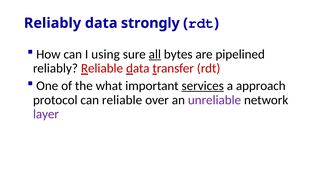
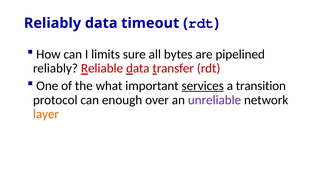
strongly: strongly -> timeout
using: using -> limits
all underline: present -> none
approach: approach -> transition
can reliable: reliable -> enough
layer colour: purple -> orange
